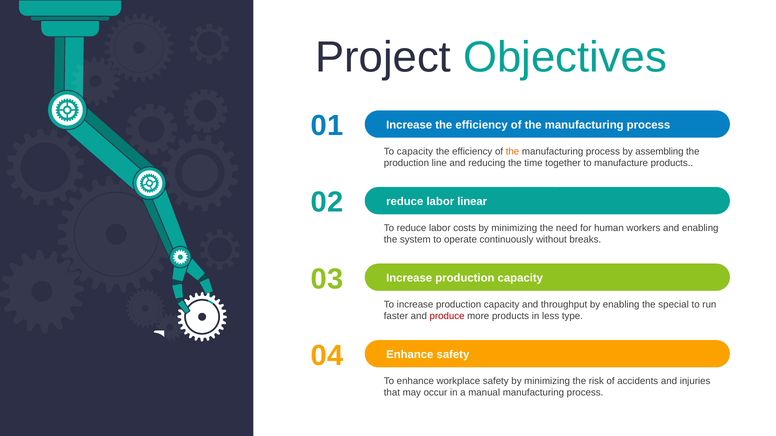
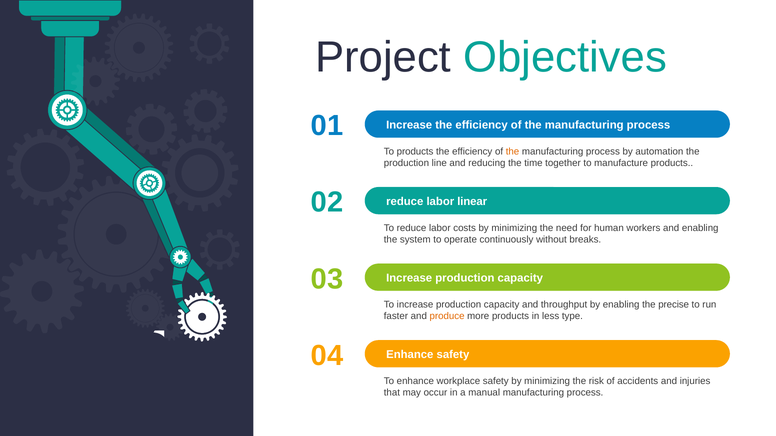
To capacity: capacity -> products
assembling: assembling -> automation
special: special -> precise
produce colour: red -> orange
